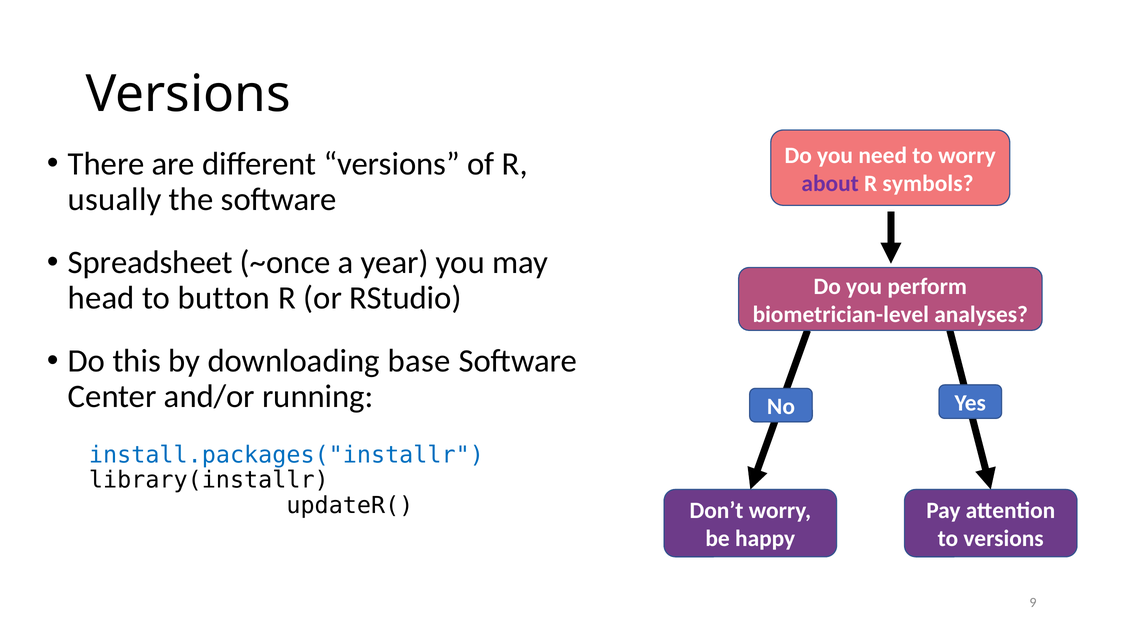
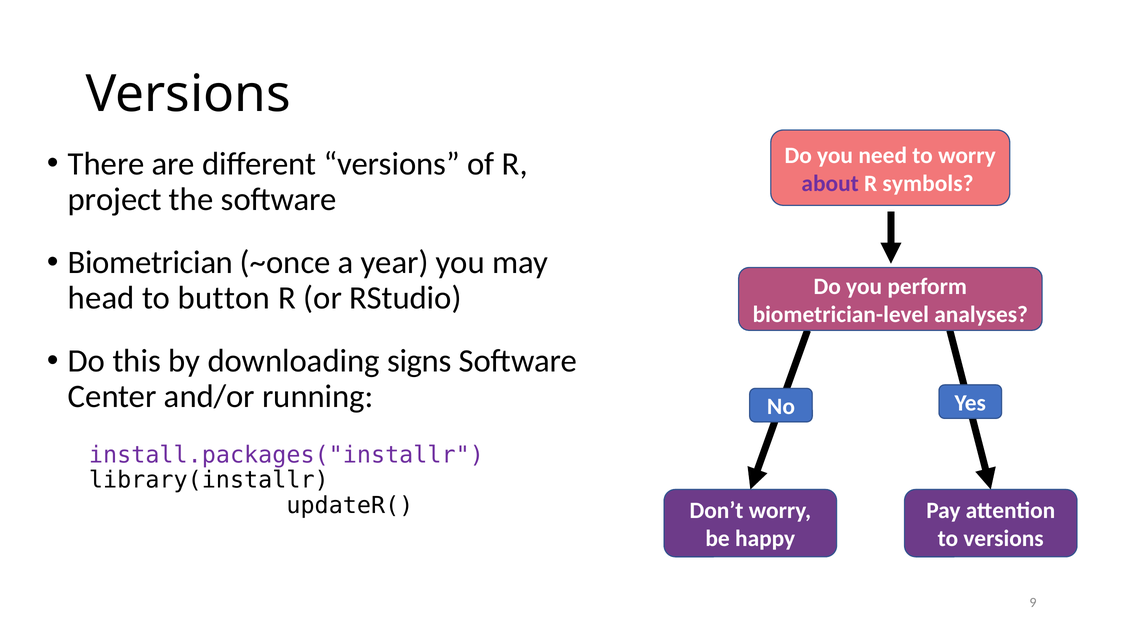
usually: usually -> project
Spreadsheet: Spreadsheet -> Biometrician
base: base -> signs
install.packages("installr colour: blue -> purple
